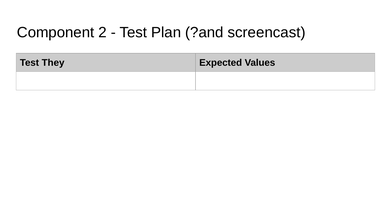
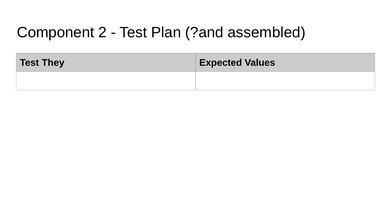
screencast: screencast -> assembled
